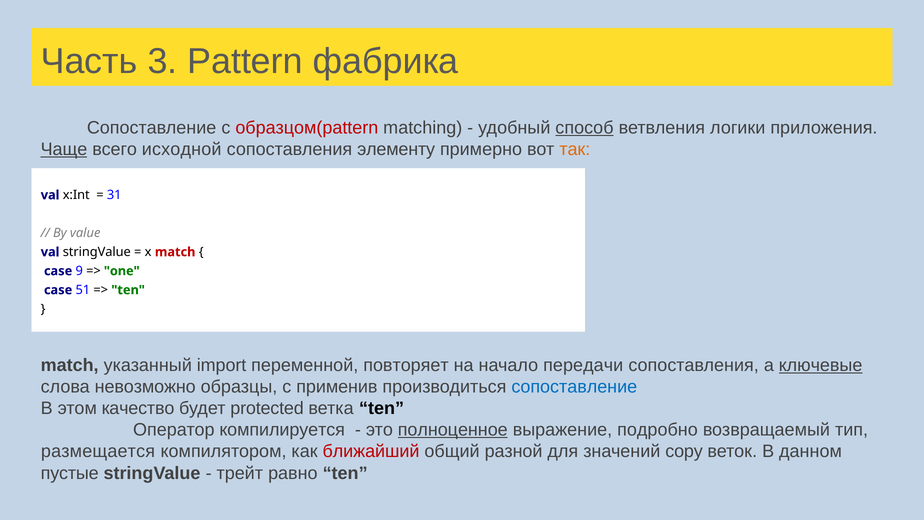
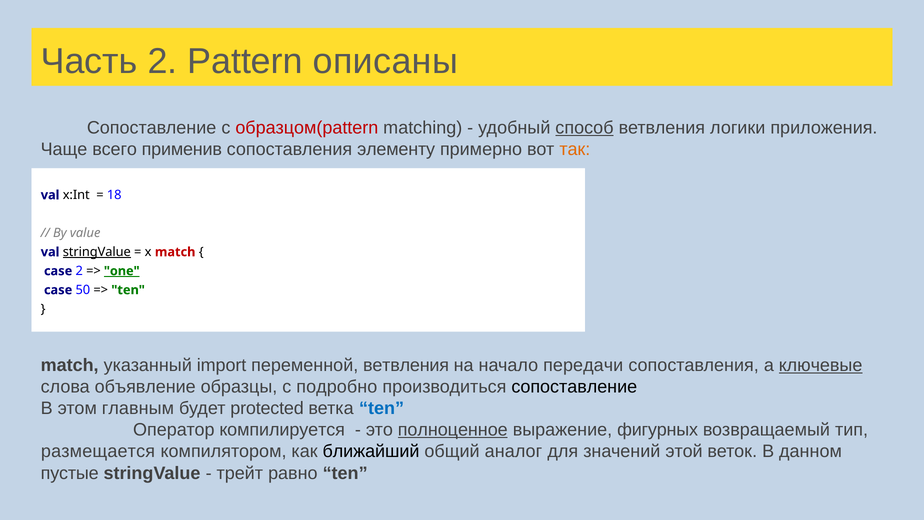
Часть 3: 3 -> 2
фабрика: фабрика -> описаны
Чаще underline: present -> none
исходной: исходной -> применив
31: 31 -> 18
stringValue at (97, 252) underline: none -> present
case 9: 9 -> 2
one underline: none -> present
51: 51 -> 50
переменной повторяет: повторяет -> ветвления
невозможно: невозможно -> объявление
применив: применив -> подробно
сопоставление colour: blue -> black
качество: качество -> главным
ten at (382, 408) colour: black -> blue
подробно: подробно -> фигурных
ближайший colour: red -> black
разной: разной -> аналог
copy: copy -> этой
